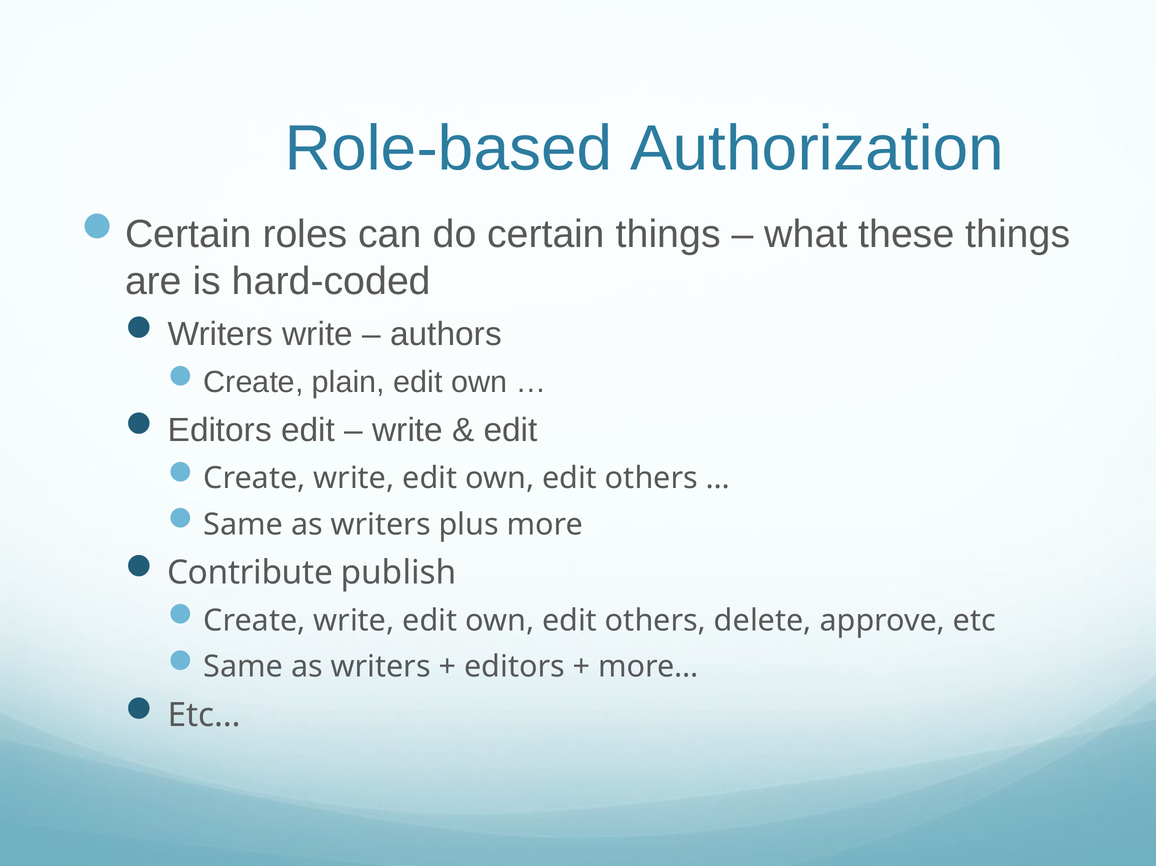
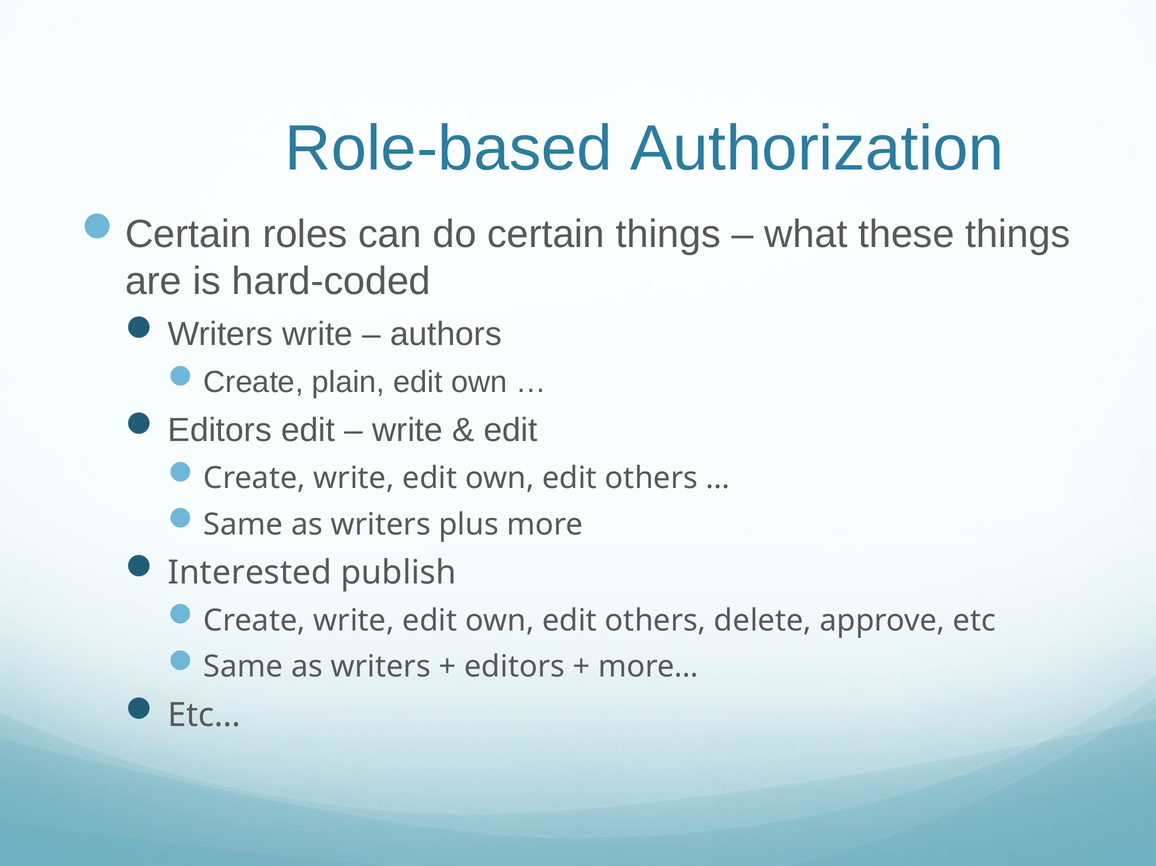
Contribute: Contribute -> Interested
